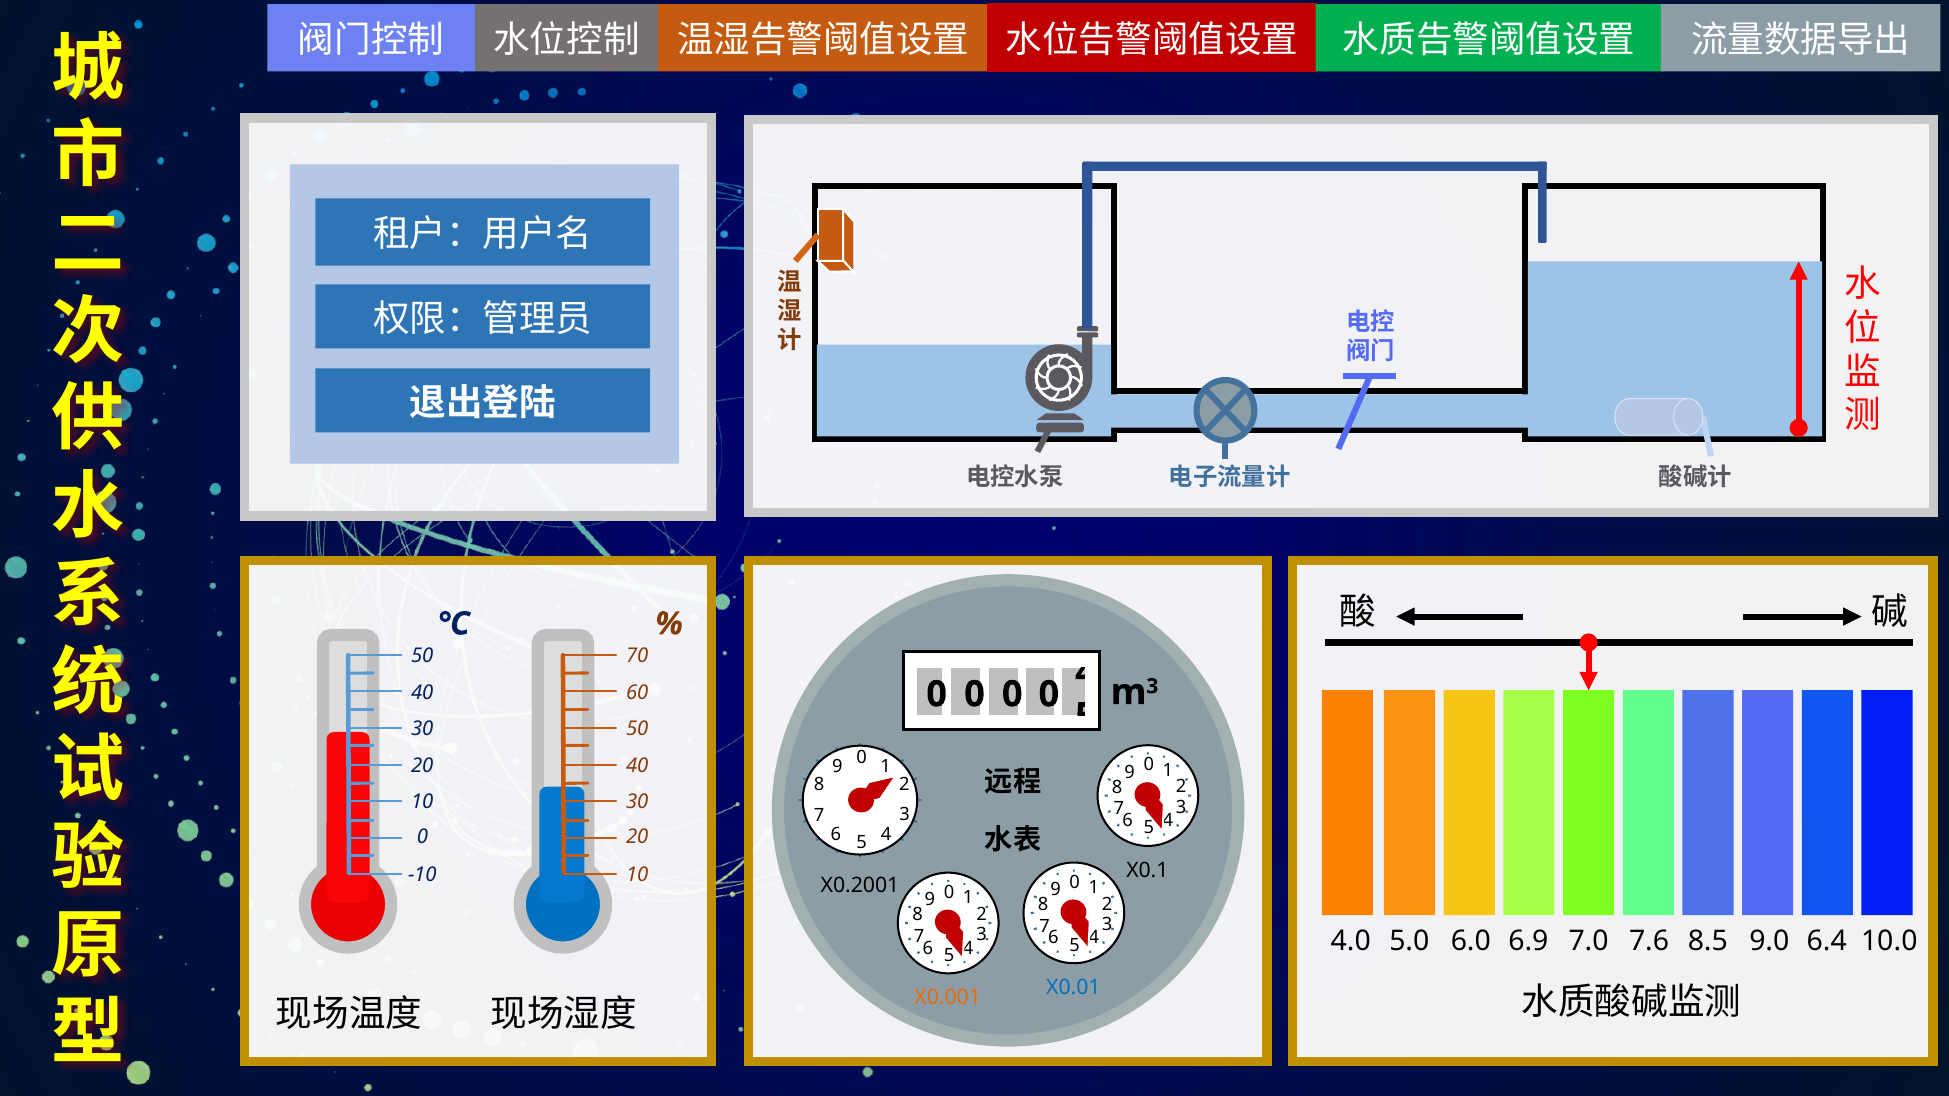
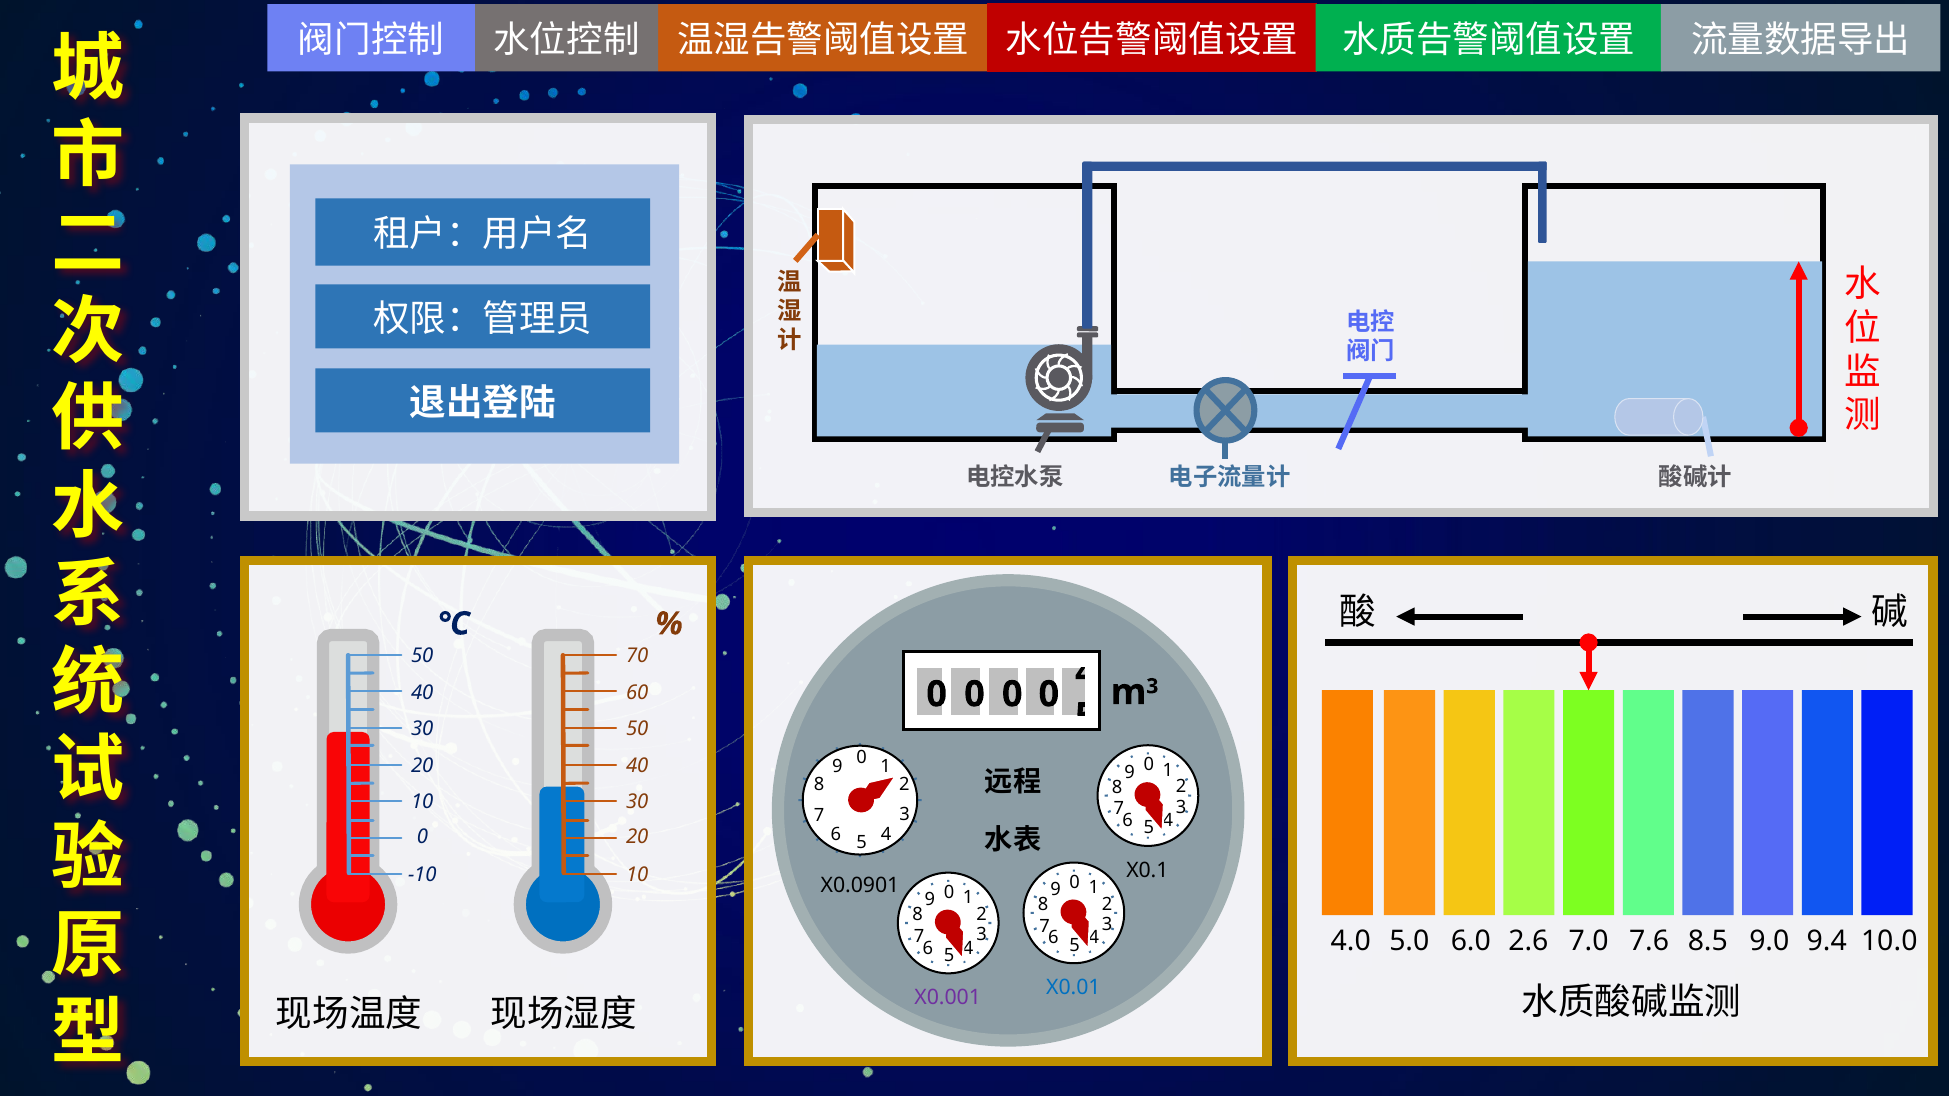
X0.2001: X0.2001 -> X0.0901
6.9: 6.9 -> 2.6
6.4: 6.4 -> 9.4
X0.001 colour: orange -> purple
